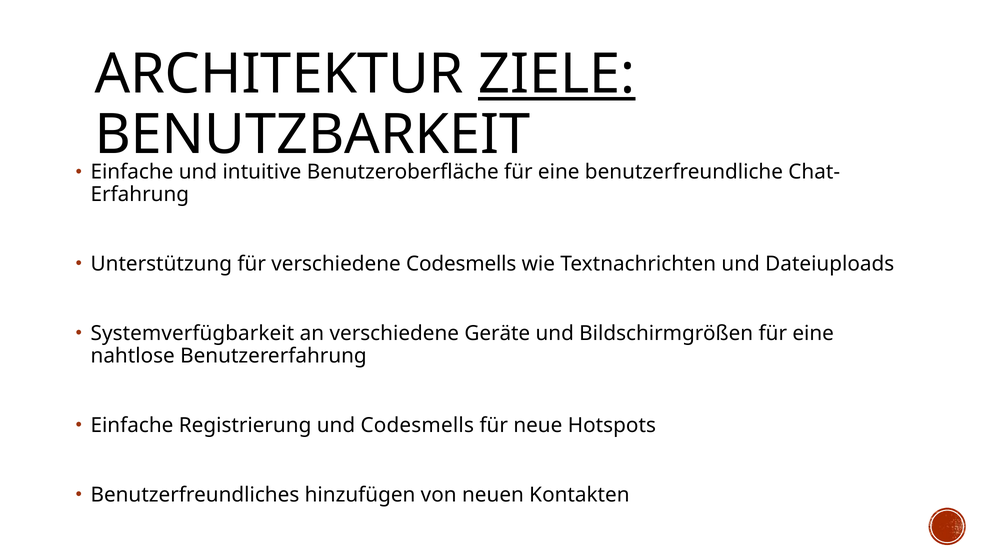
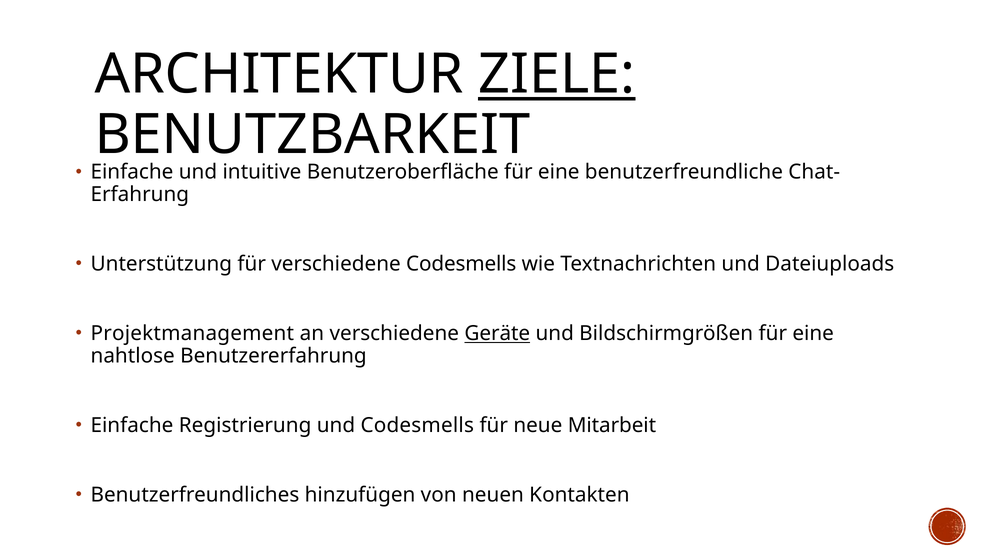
Systemverfügbarkeit: Systemverfügbarkeit -> Projektmanagement
Geräte underline: none -> present
Hotspots: Hotspots -> Mitarbeit
